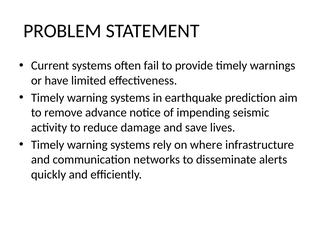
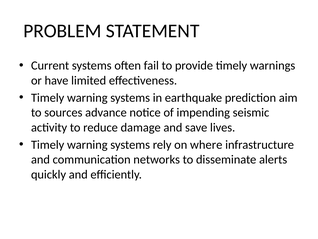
remove: remove -> sources
